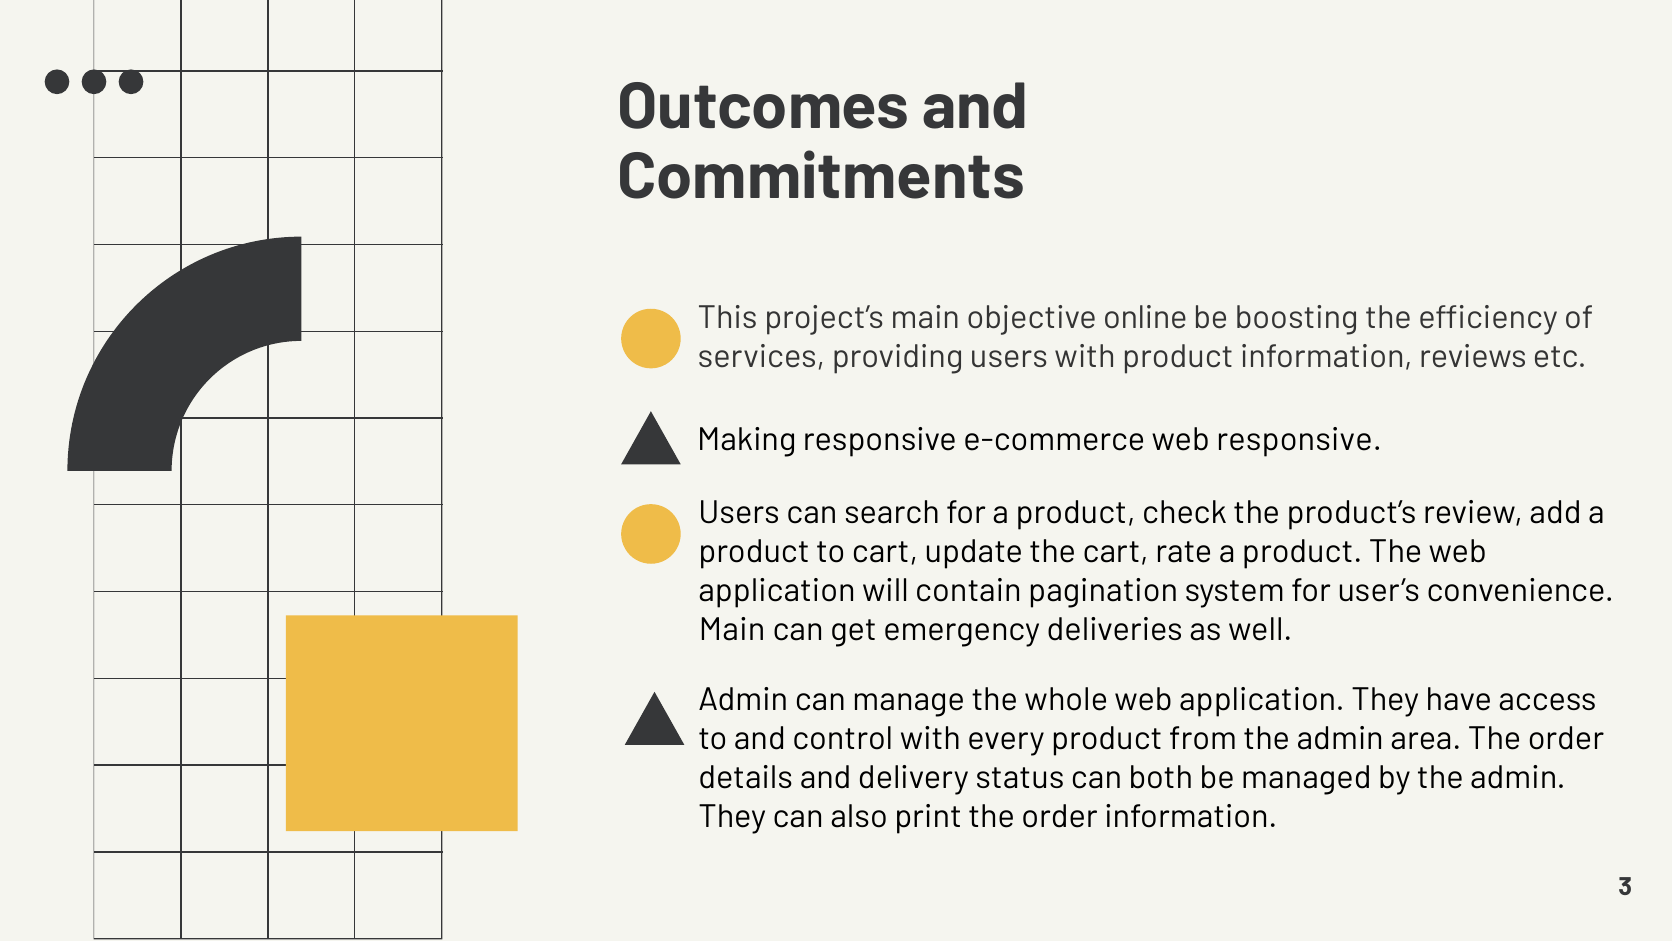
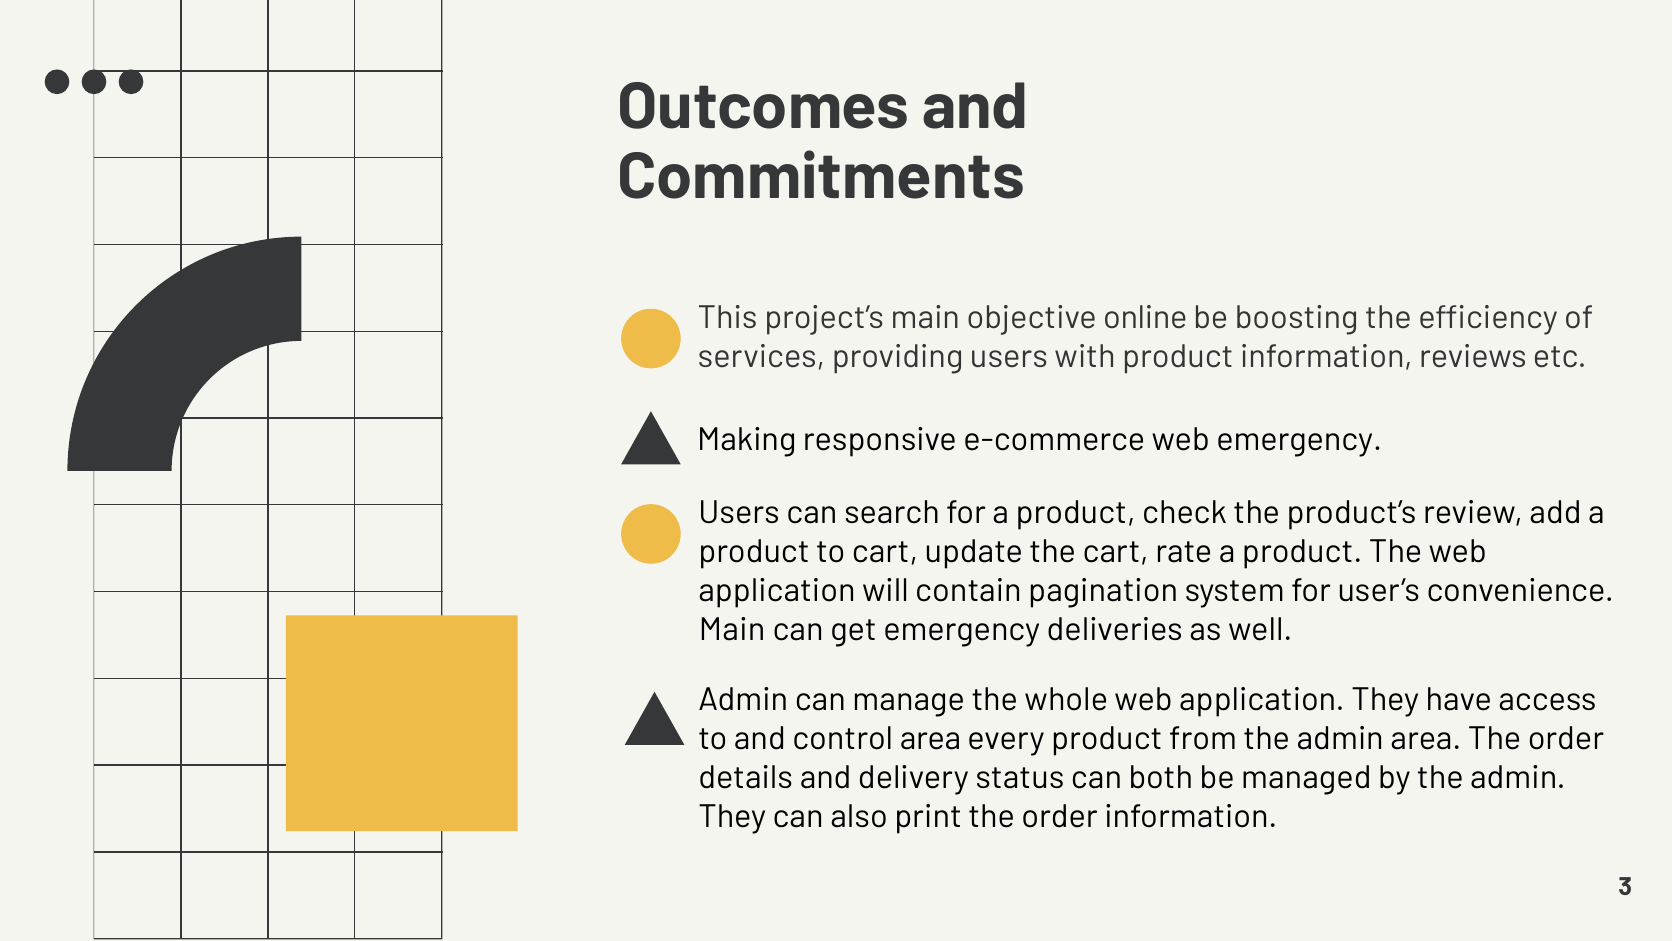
web responsive: responsive -> emergency
control with: with -> area
